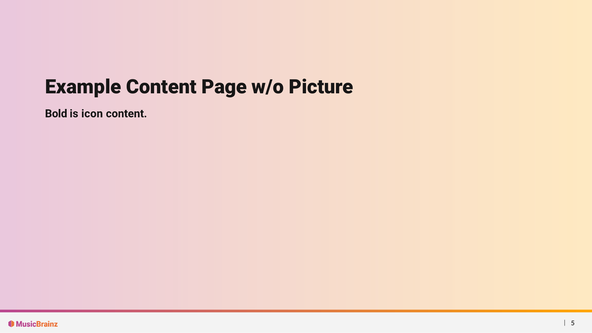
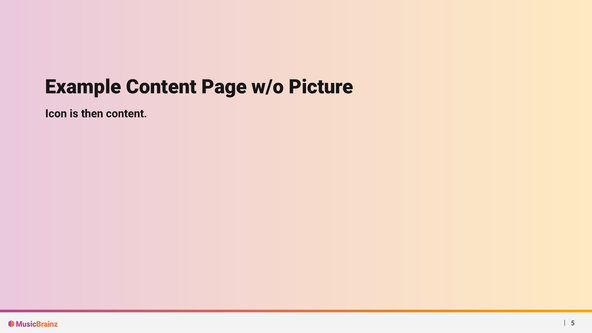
Bold: Bold -> Icon
icon: icon -> then
